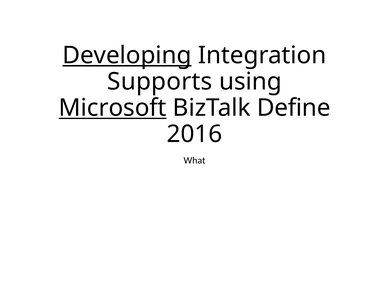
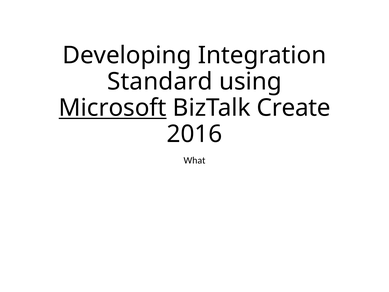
Developing underline: present -> none
Supports: Supports -> Standard
Define: Define -> Create
